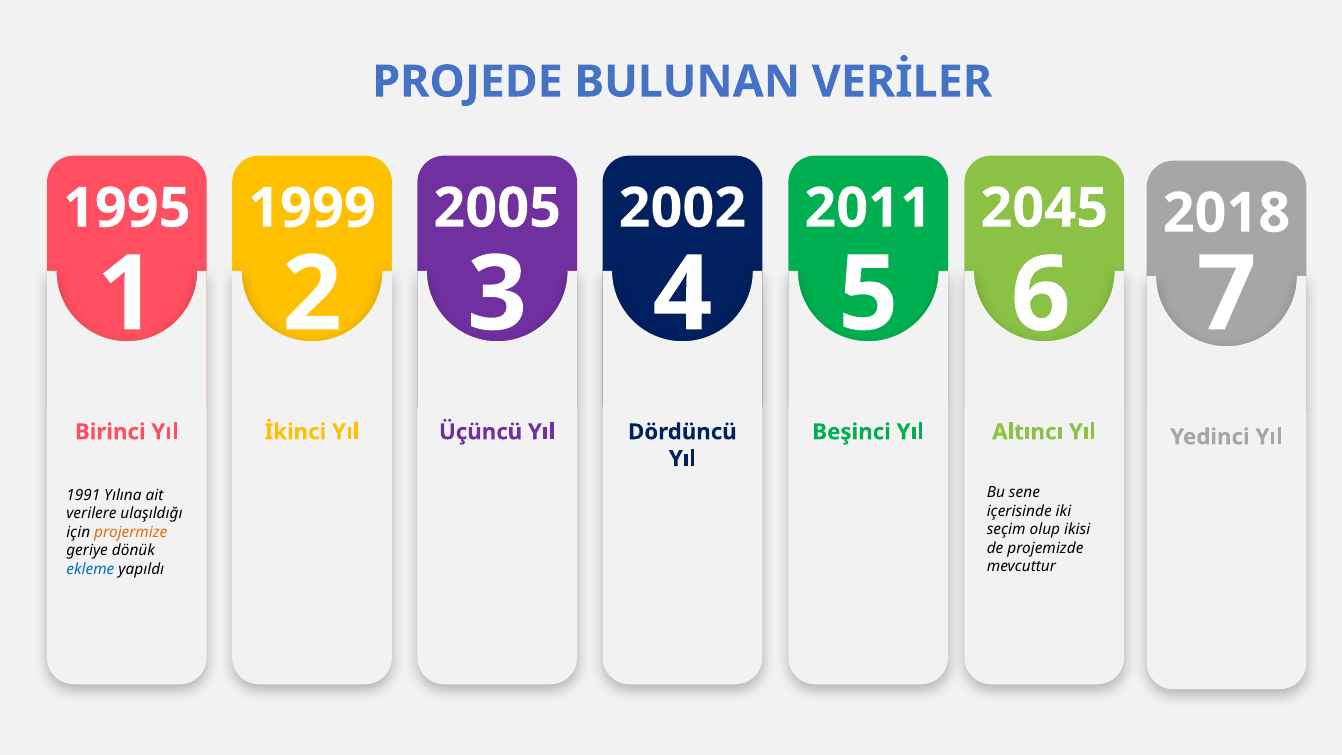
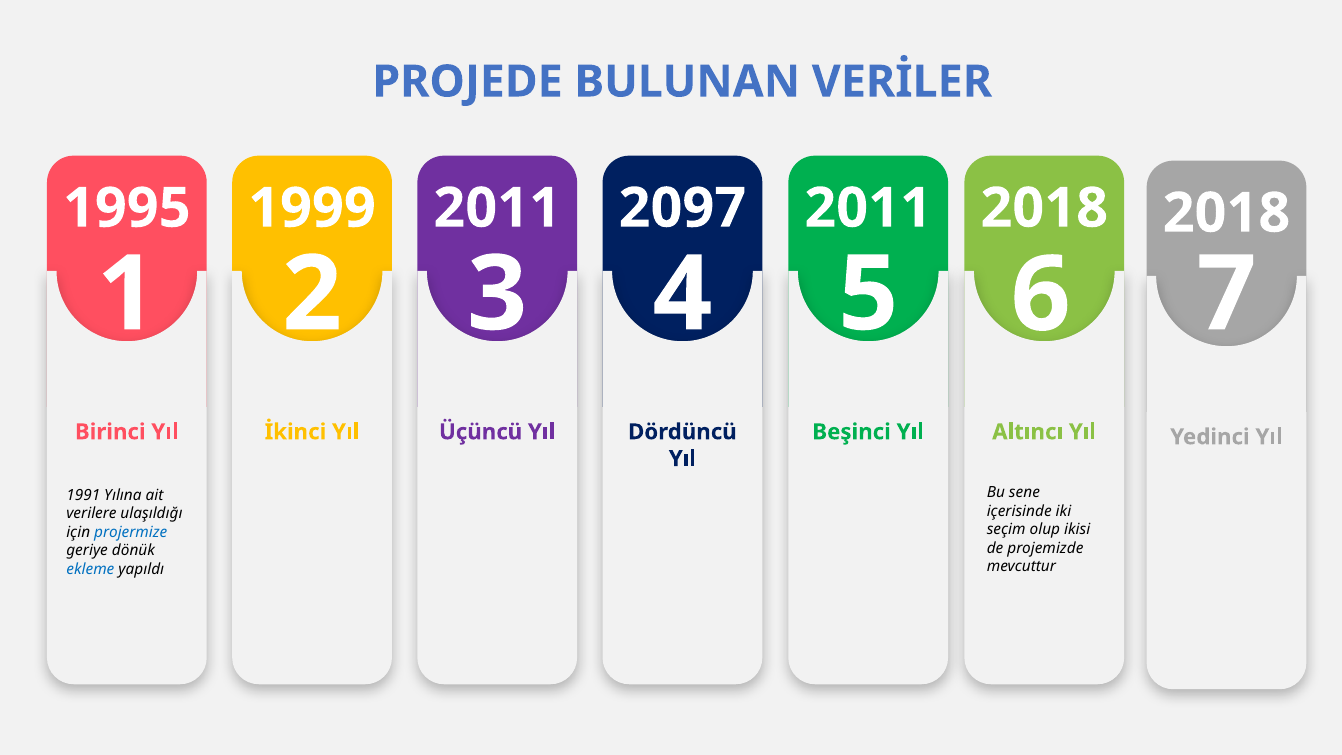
2005 at (497, 208): 2005 -> 2011
2002: 2002 -> 2097
2045 at (1044, 208): 2045 -> 2018
projermize colour: orange -> blue
